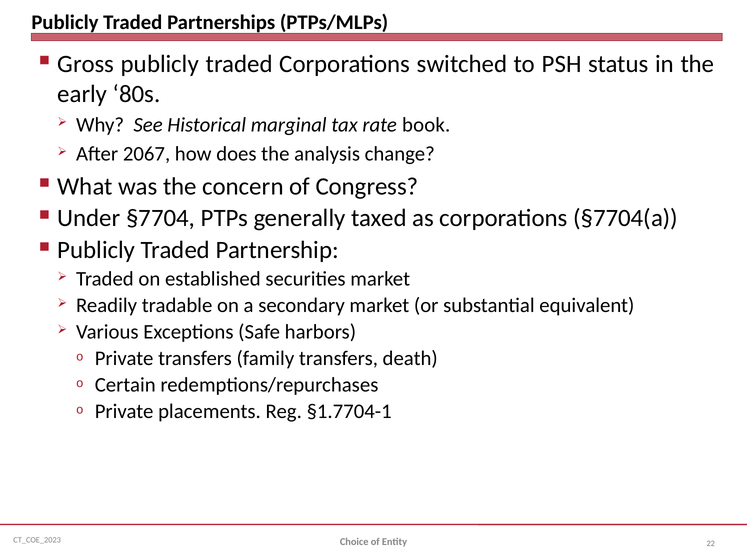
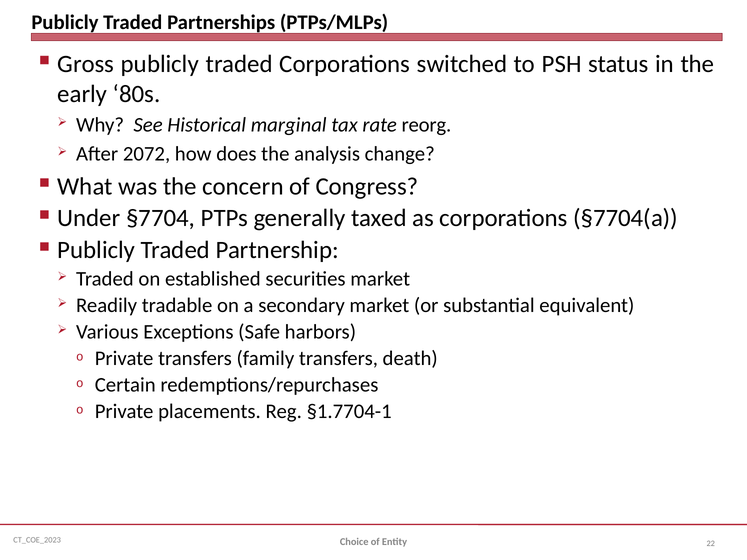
book: book -> reorg
2067: 2067 -> 2072
